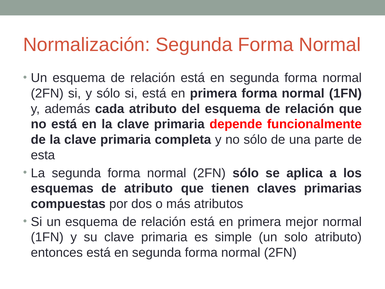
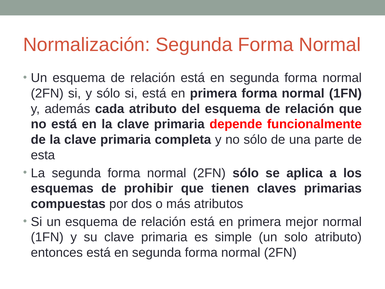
de atributo: atributo -> prohibir
